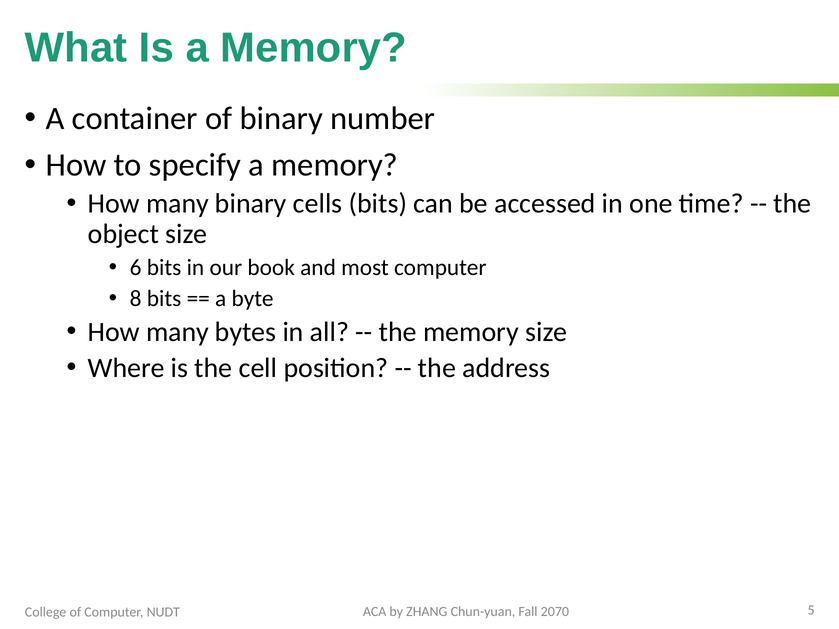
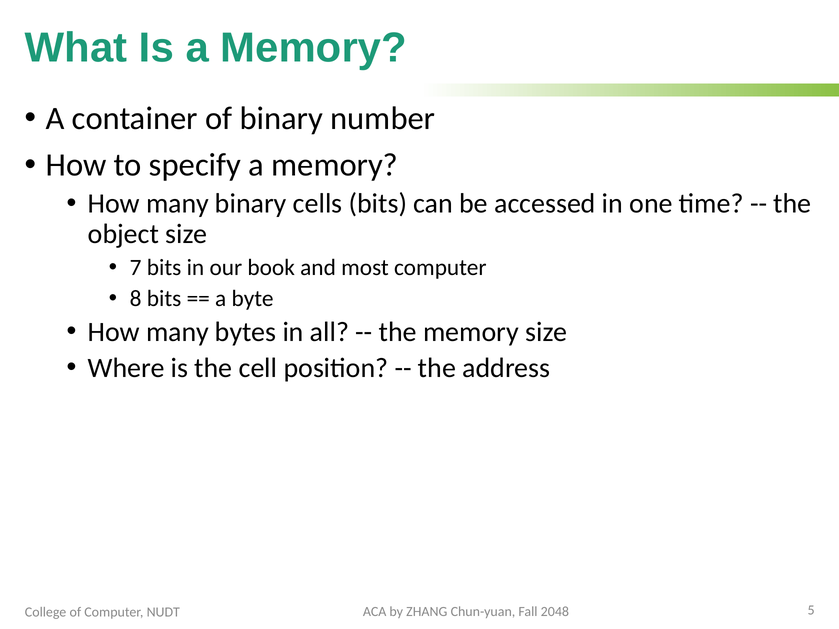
6: 6 -> 7
2070: 2070 -> 2048
